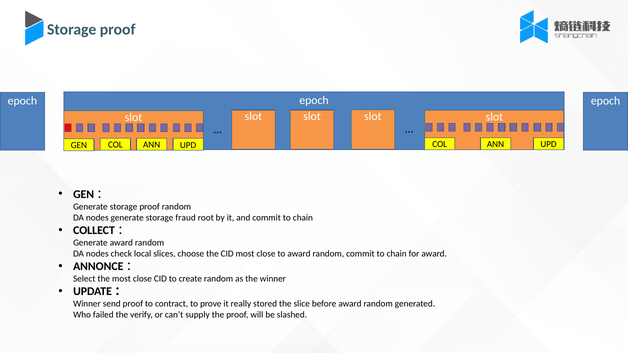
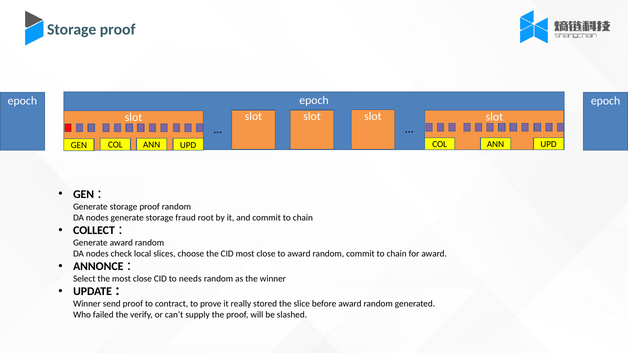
create: create -> needs
